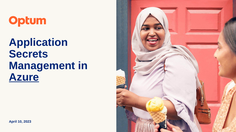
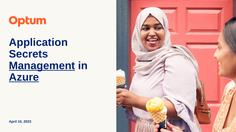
Management underline: none -> present
